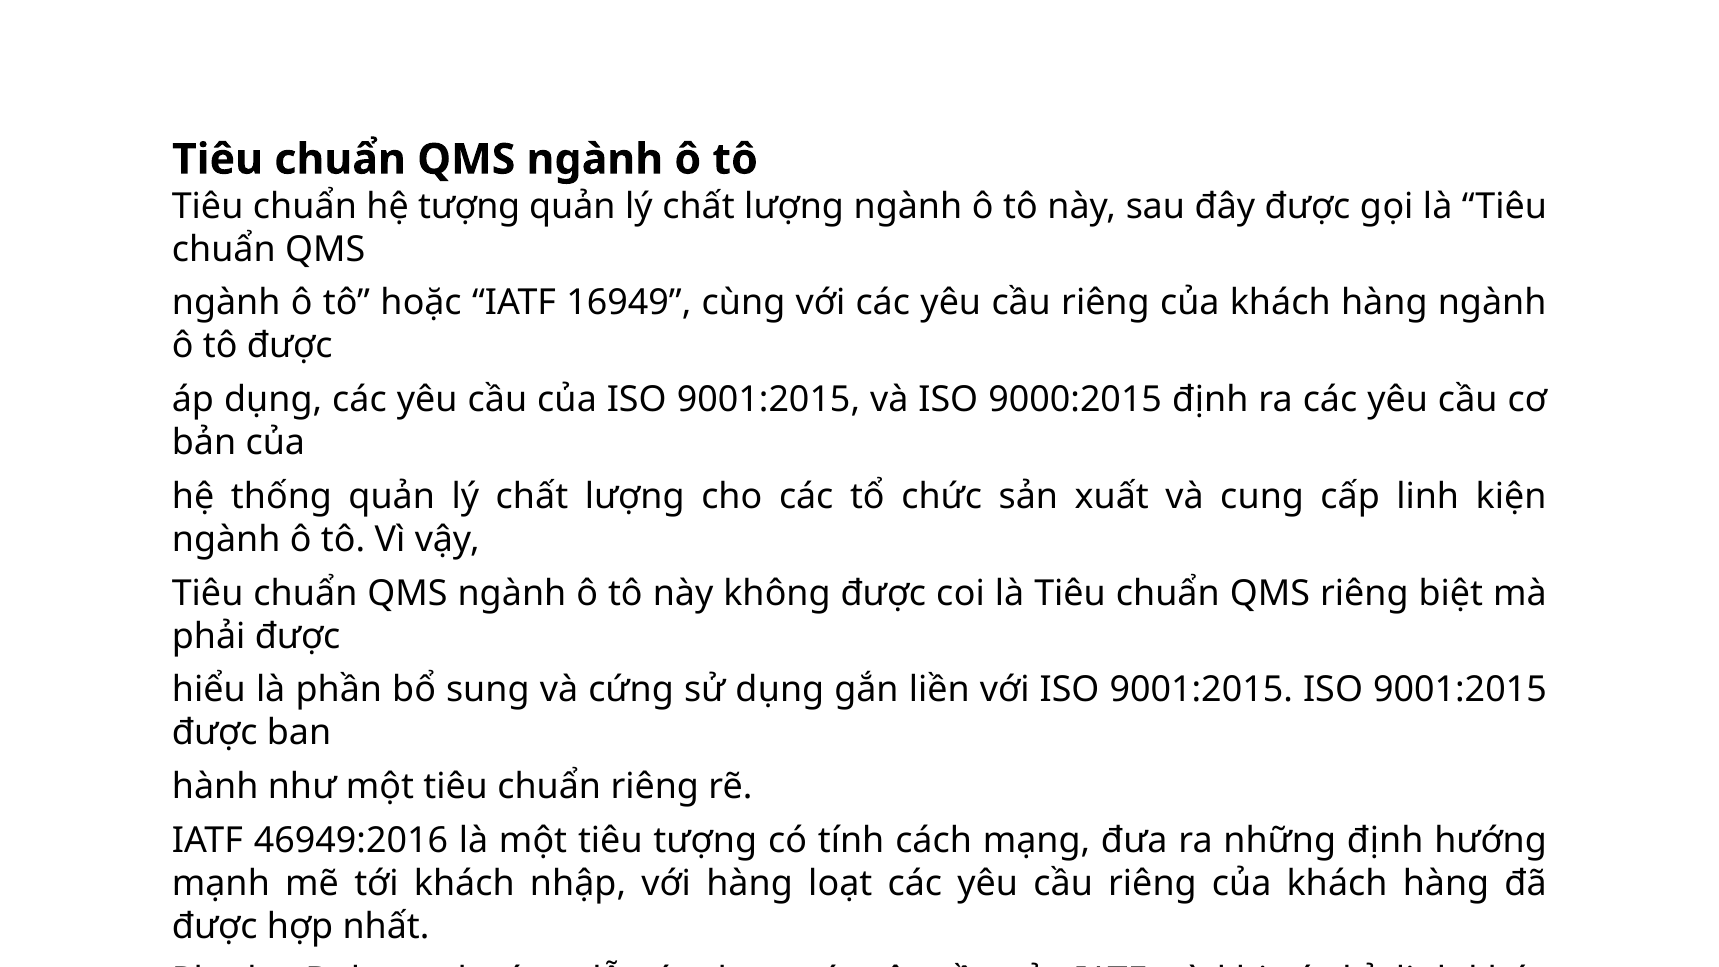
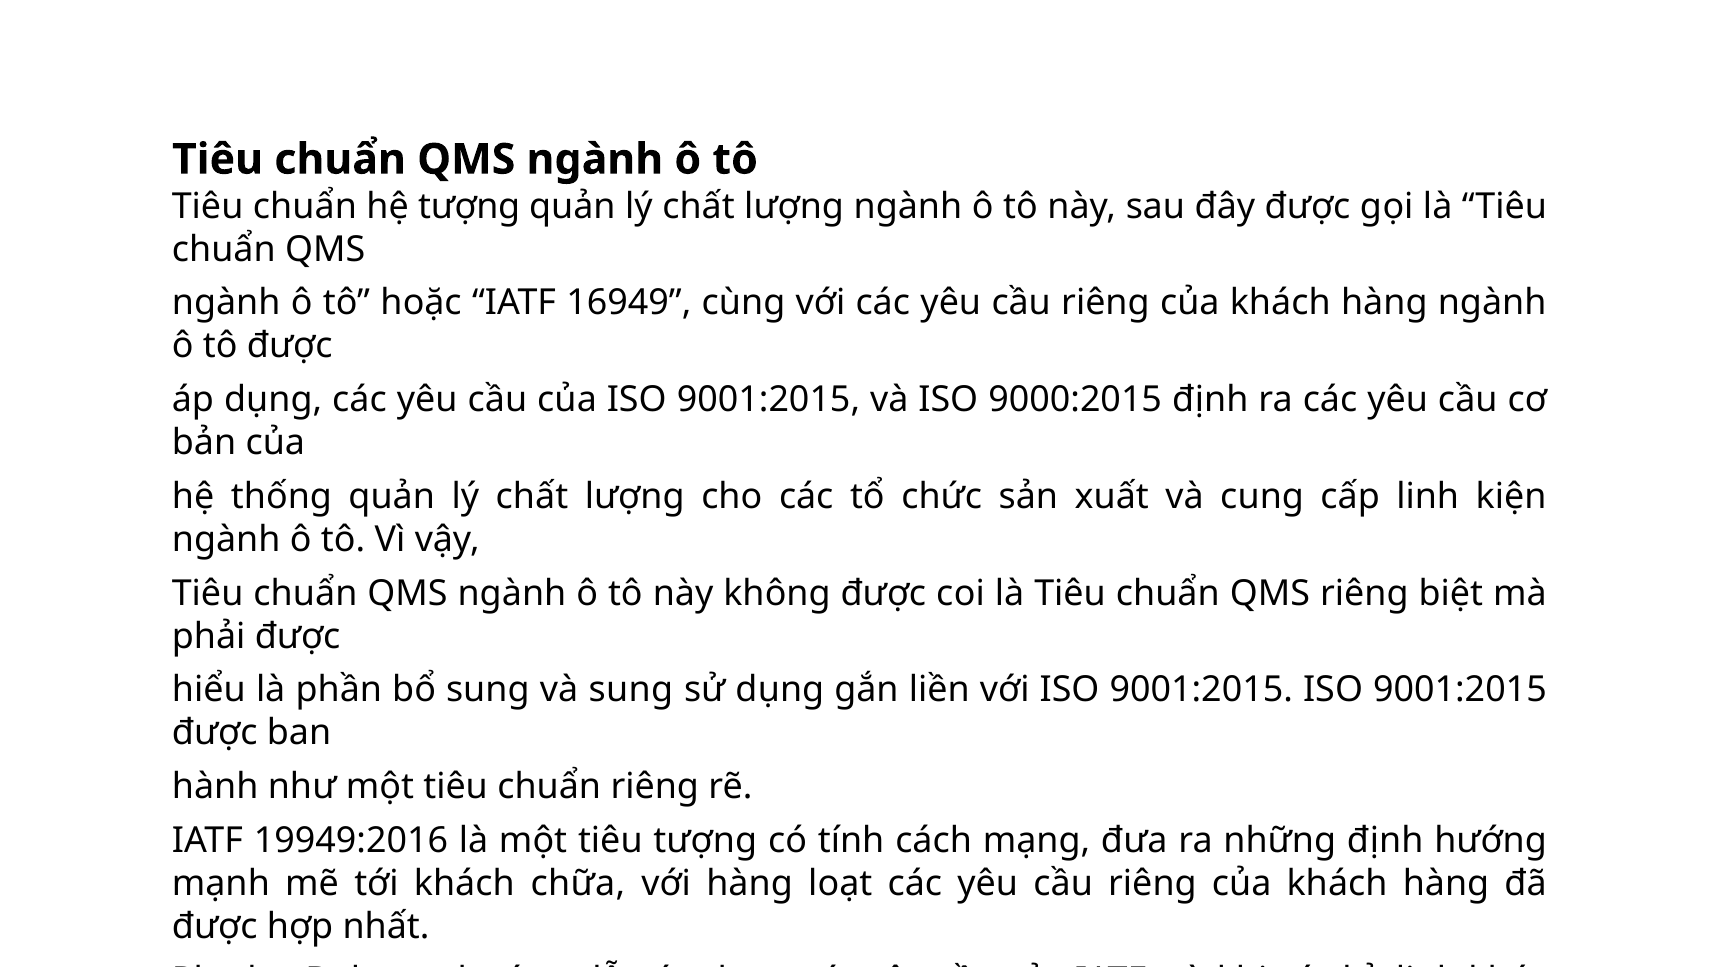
và cứng: cứng -> sung
46949:2016: 46949:2016 -> 19949:2016
nhập: nhập -> chữa
